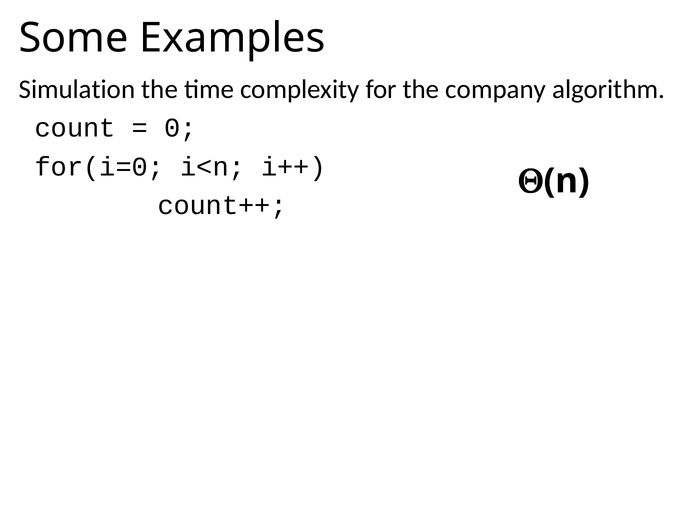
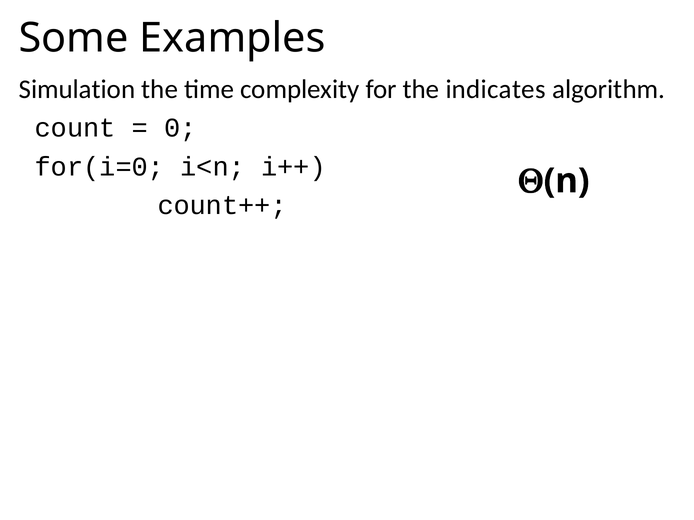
company: company -> indicates
